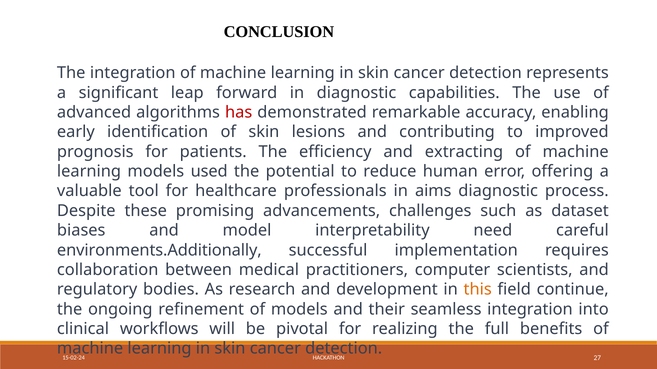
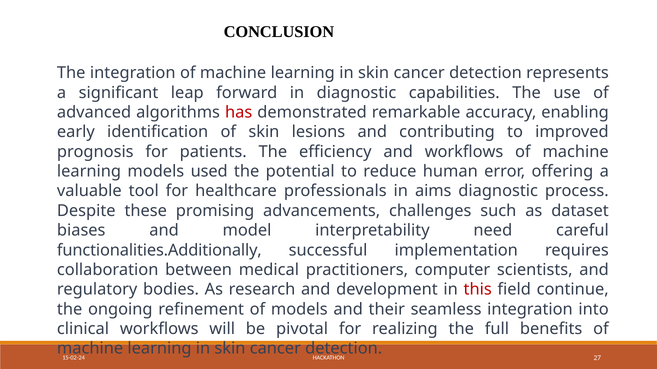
and extracting: extracting -> workflows
environments.Additionally: environments.Additionally -> functionalities.Additionally
this colour: orange -> red
